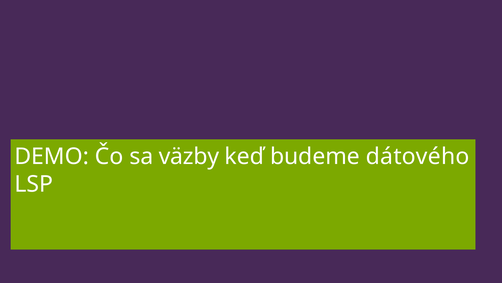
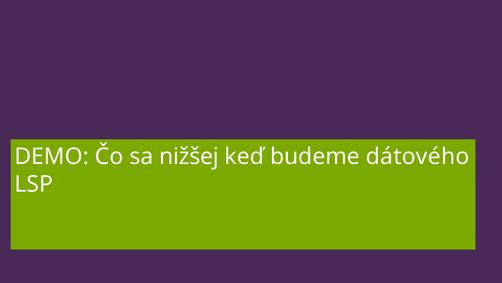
väzby: väzby -> nižšej
